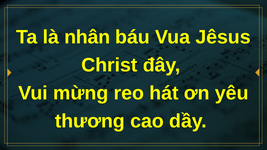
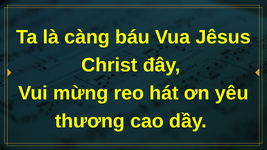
nhân: nhân -> càng
